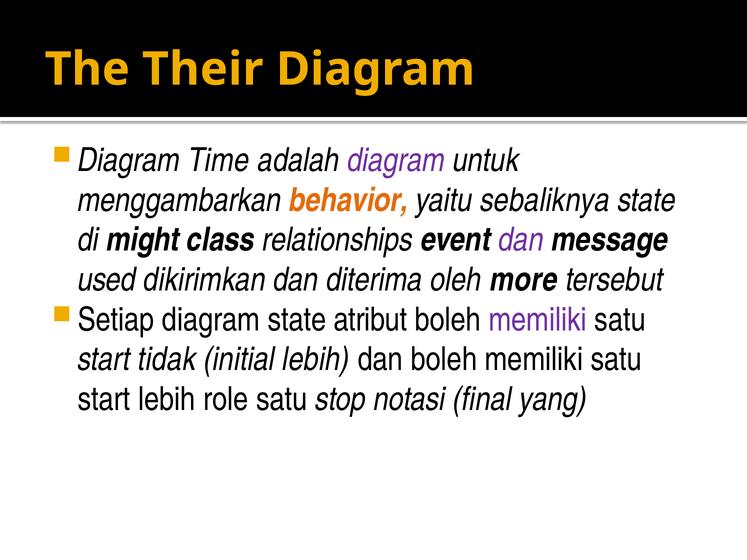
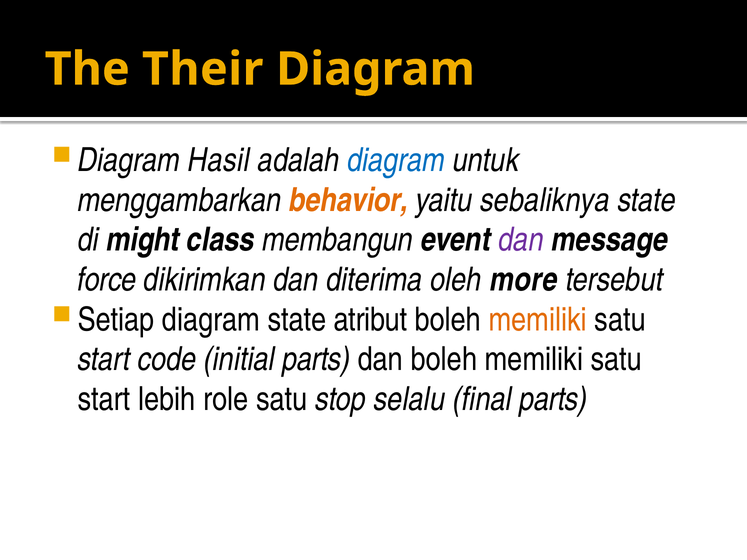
Time: Time -> Hasil
diagram at (396, 160) colour: purple -> blue
relationships: relationships -> membangun
used: used -> force
memiliki at (538, 320) colour: purple -> orange
tidak: tidak -> code
initial lebih: lebih -> parts
notasi: notasi -> selalu
final yang: yang -> parts
